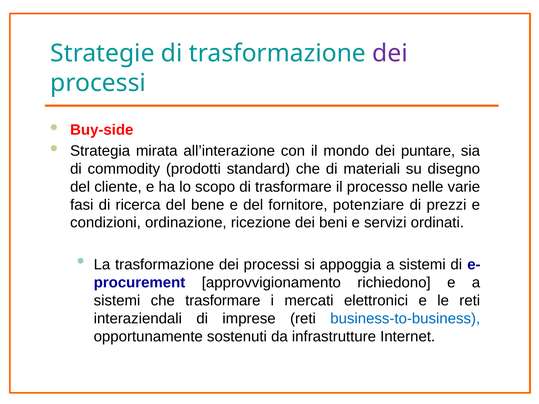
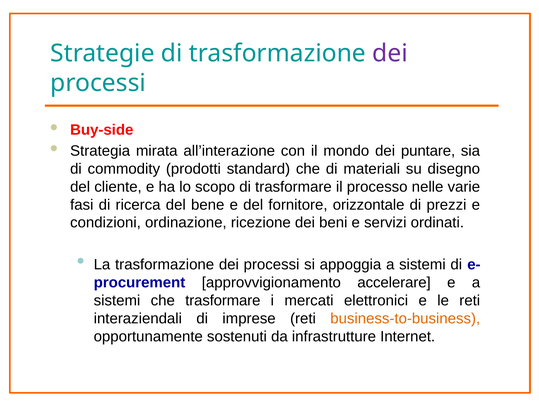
potenziare: potenziare -> orizzontale
richiedono: richiedono -> accelerare
business-to-business colour: blue -> orange
